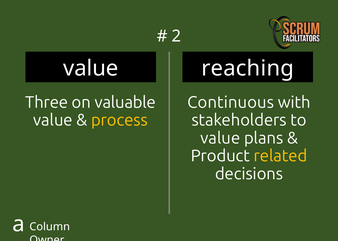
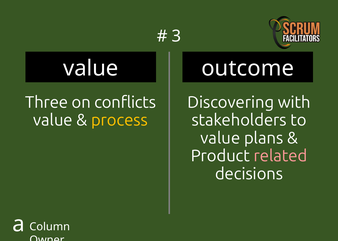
2: 2 -> 3
reaching: reaching -> outcome
valuable: valuable -> conflicts
Continuous: Continuous -> Discovering
related colour: yellow -> pink
